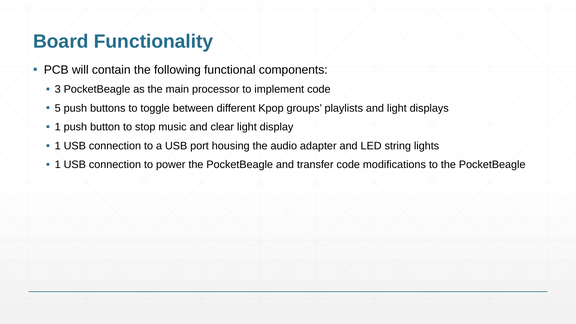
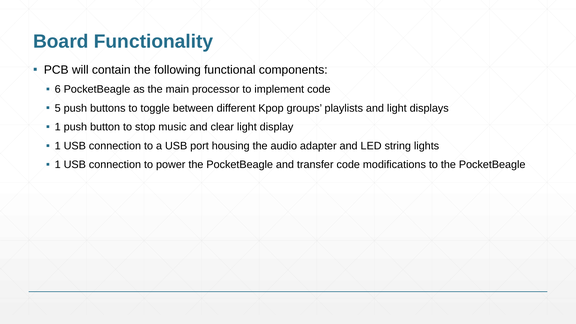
3: 3 -> 6
